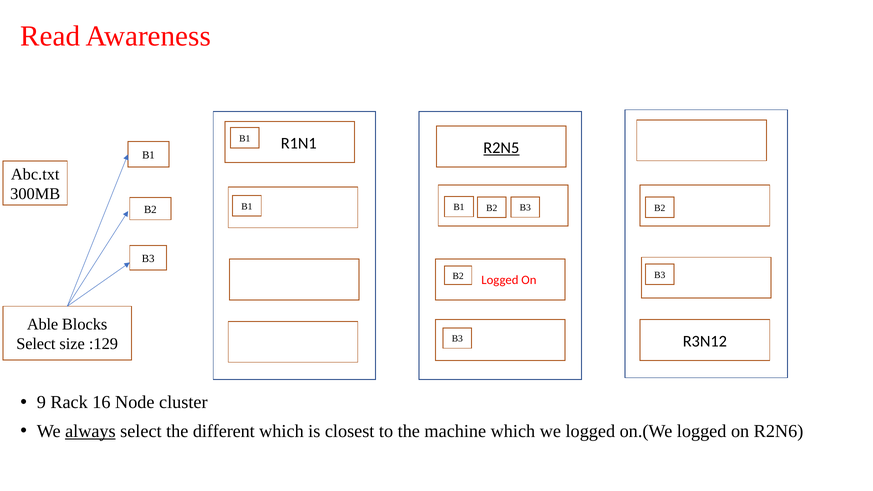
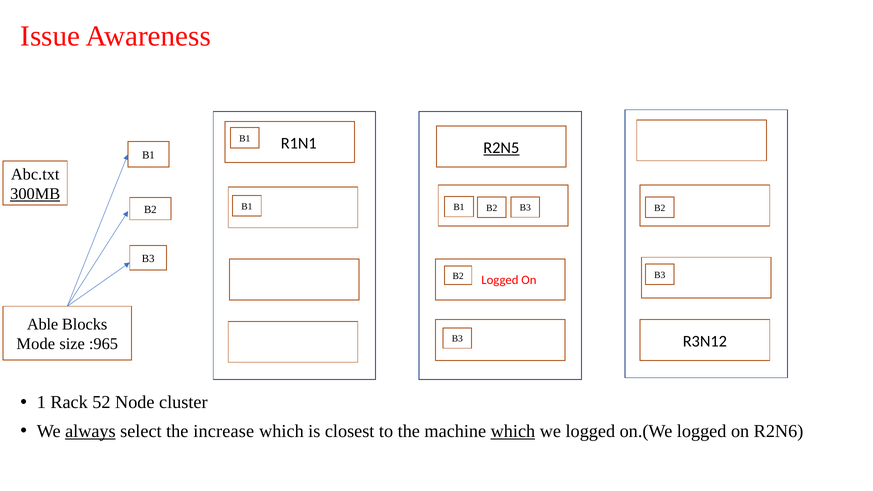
Read: Read -> Issue
300MB underline: none -> present
Select at (36, 344): Select -> Mode
:129: :129 -> :965
9: 9 -> 1
16: 16 -> 52
different: different -> increase
which at (513, 431) underline: none -> present
